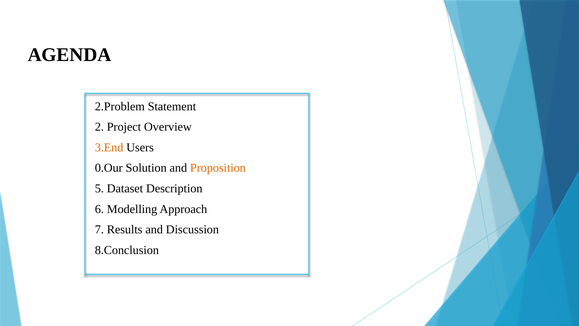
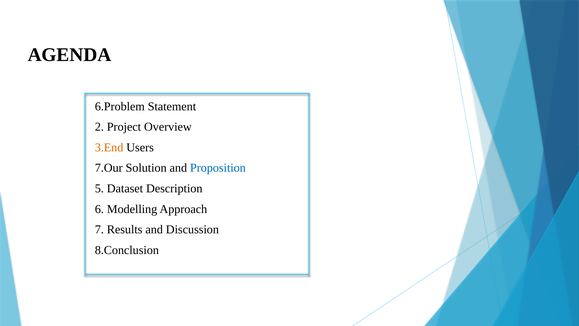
2.Problem: 2.Problem -> 6.Problem
0.Our: 0.Our -> 7.Our
Proposition colour: orange -> blue
